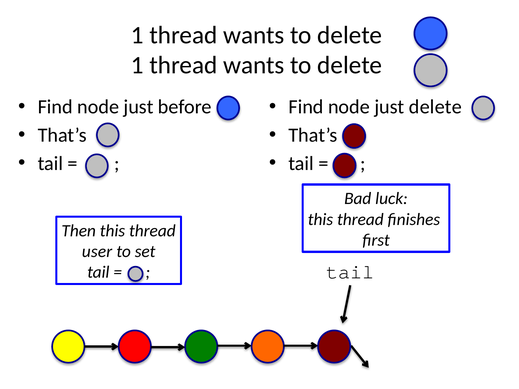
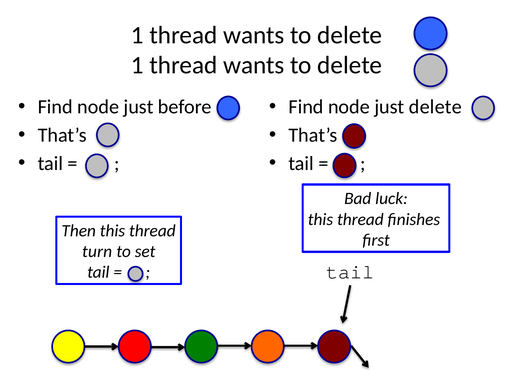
user: user -> turn
